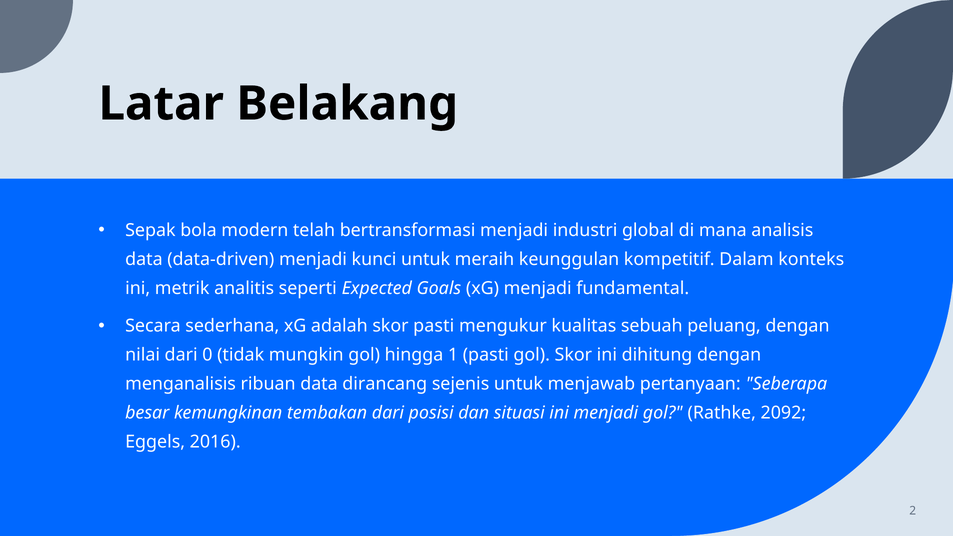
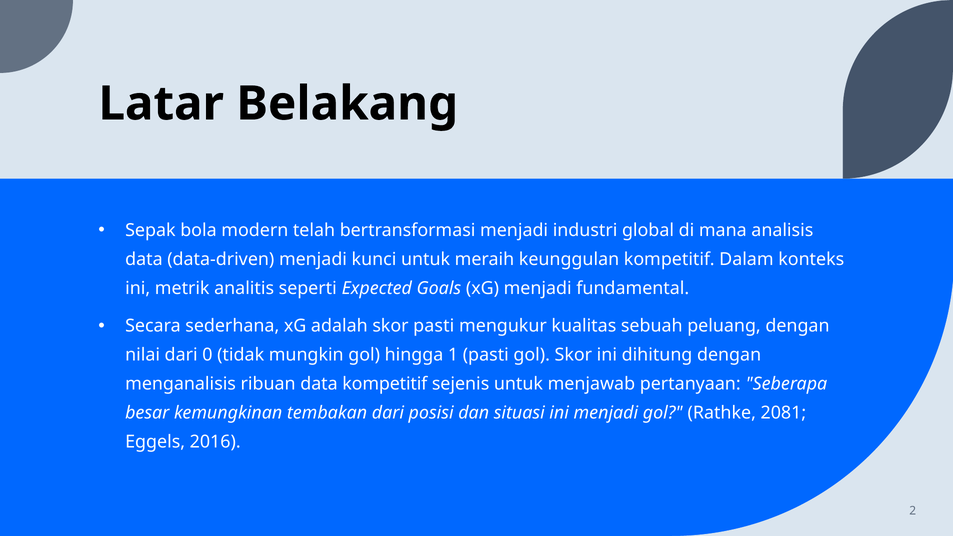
data dirancang: dirancang -> kompetitif
2092: 2092 -> 2081
